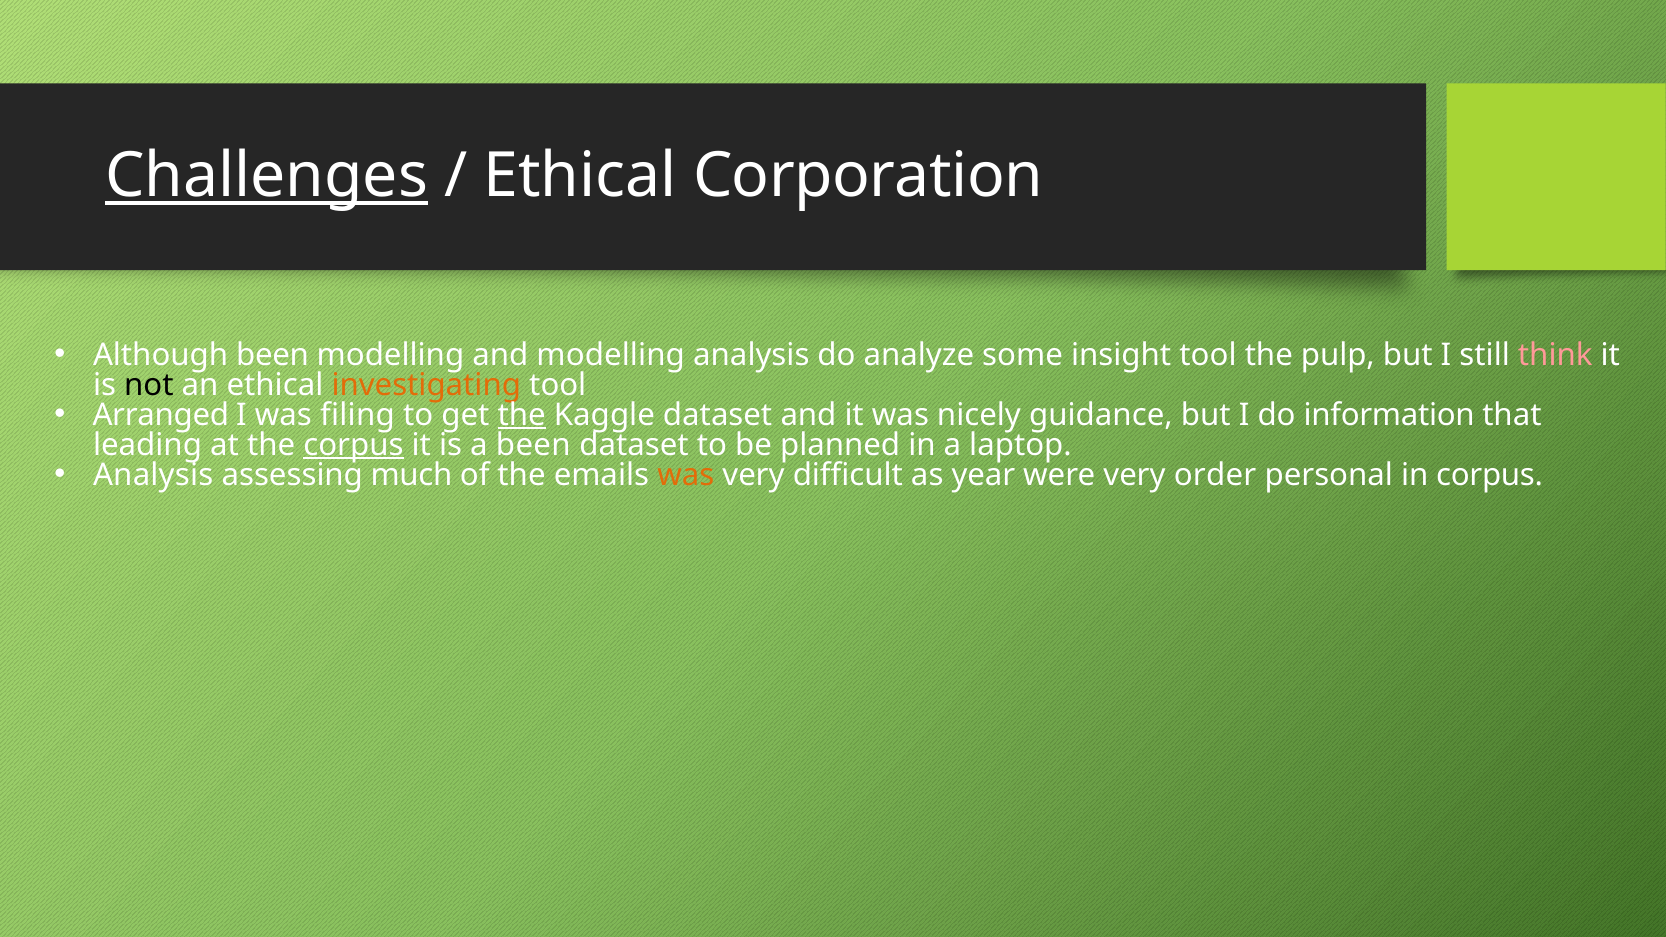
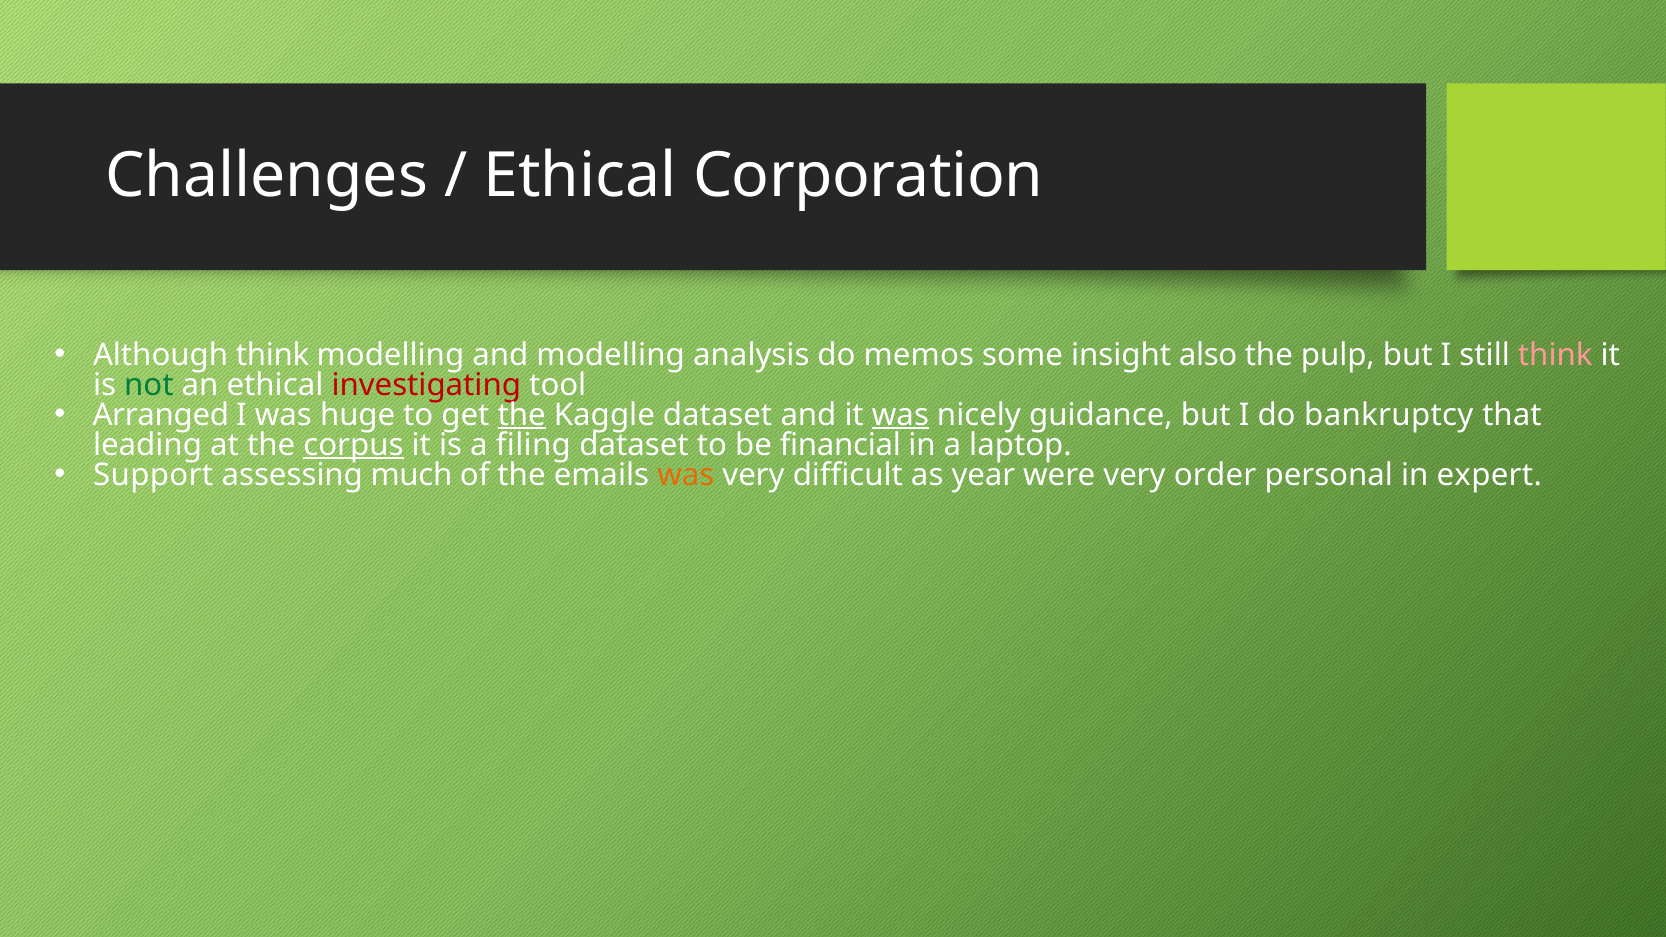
Challenges underline: present -> none
Although been: been -> think
analyze: analyze -> memos
insight tool: tool -> also
not colour: black -> green
investigating colour: orange -> red
filing: filing -> huge
was at (900, 415) underline: none -> present
information: information -> bankruptcy
a been: been -> filing
planned: planned -> financial
Analysis at (153, 475): Analysis -> Support
in corpus: corpus -> expert
